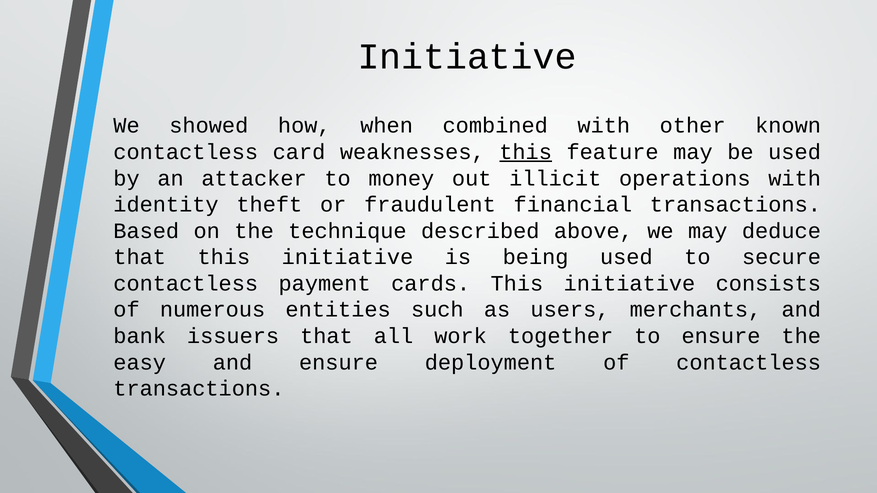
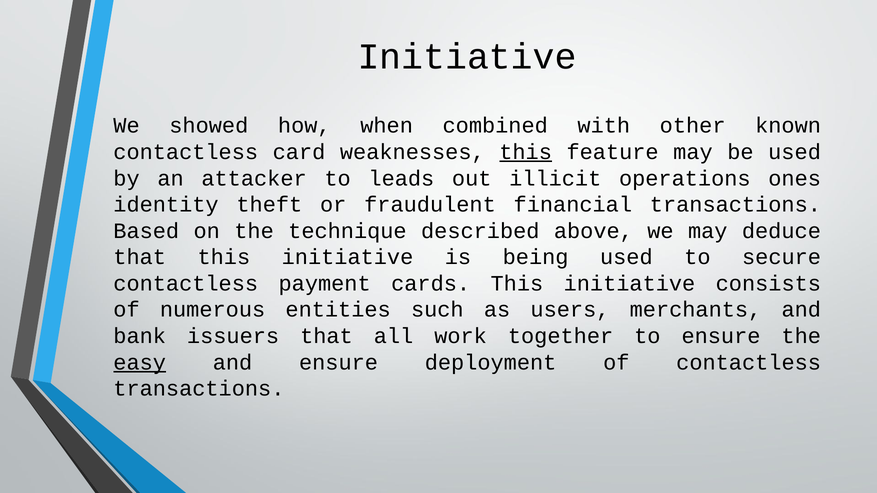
money: money -> leads
operations with: with -> ones
easy underline: none -> present
